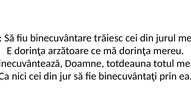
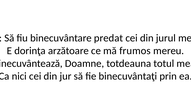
trăiesc: trăiesc -> predat
mă dorinţa: dorinţa -> frumos
